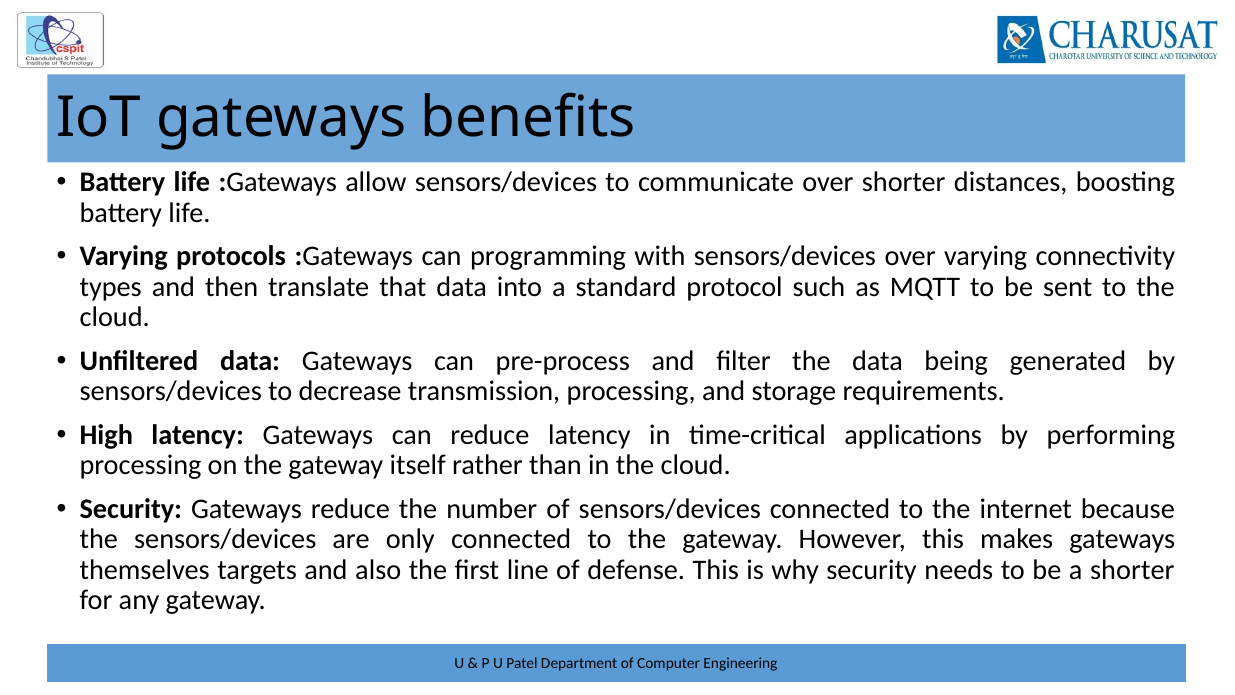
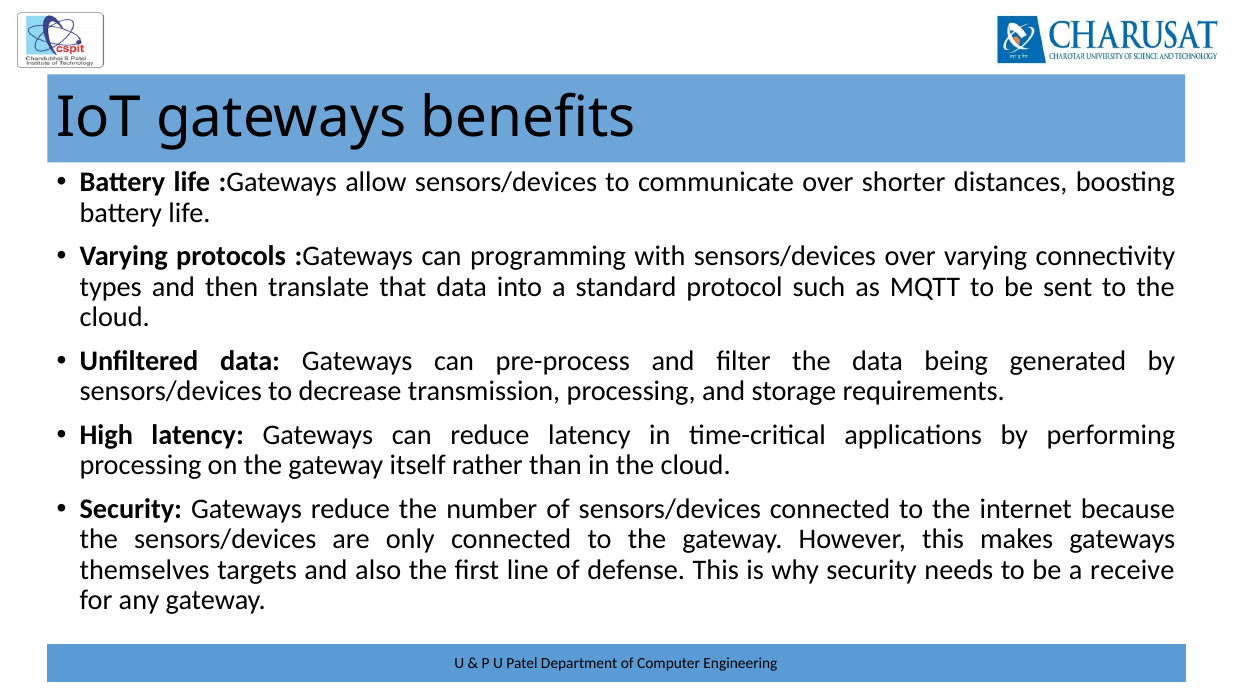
a shorter: shorter -> receive
